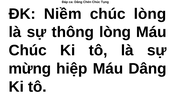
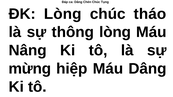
ĐK Niềm: Niềm -> Lòng
chúc lòng: lòng -> tháo
Chúc at (28, 51): Chúc -> Nâng
